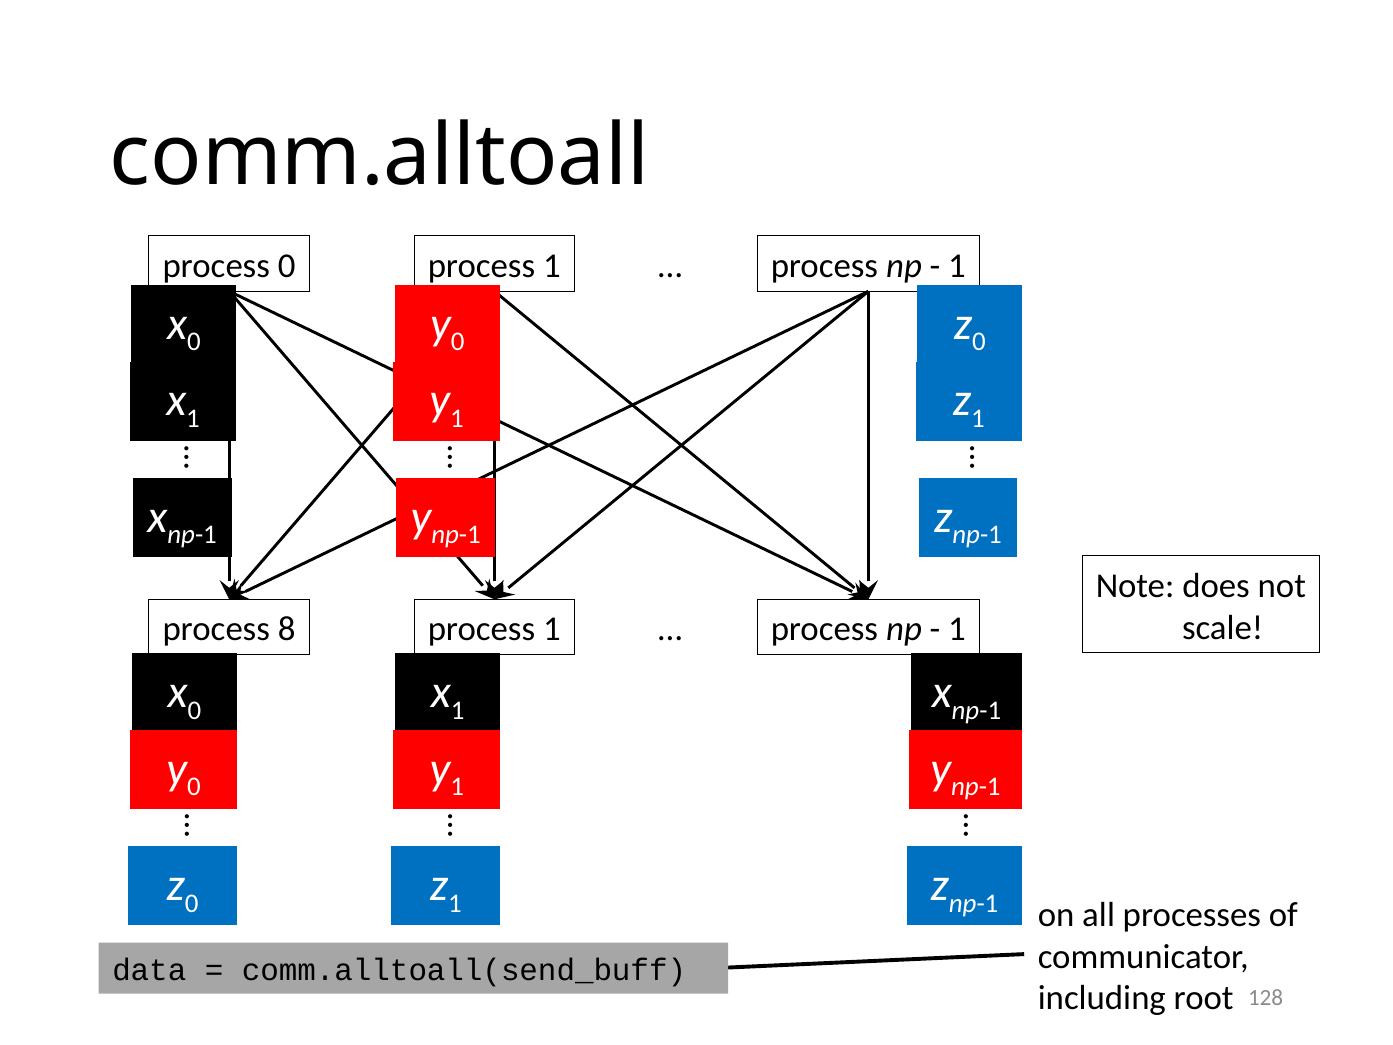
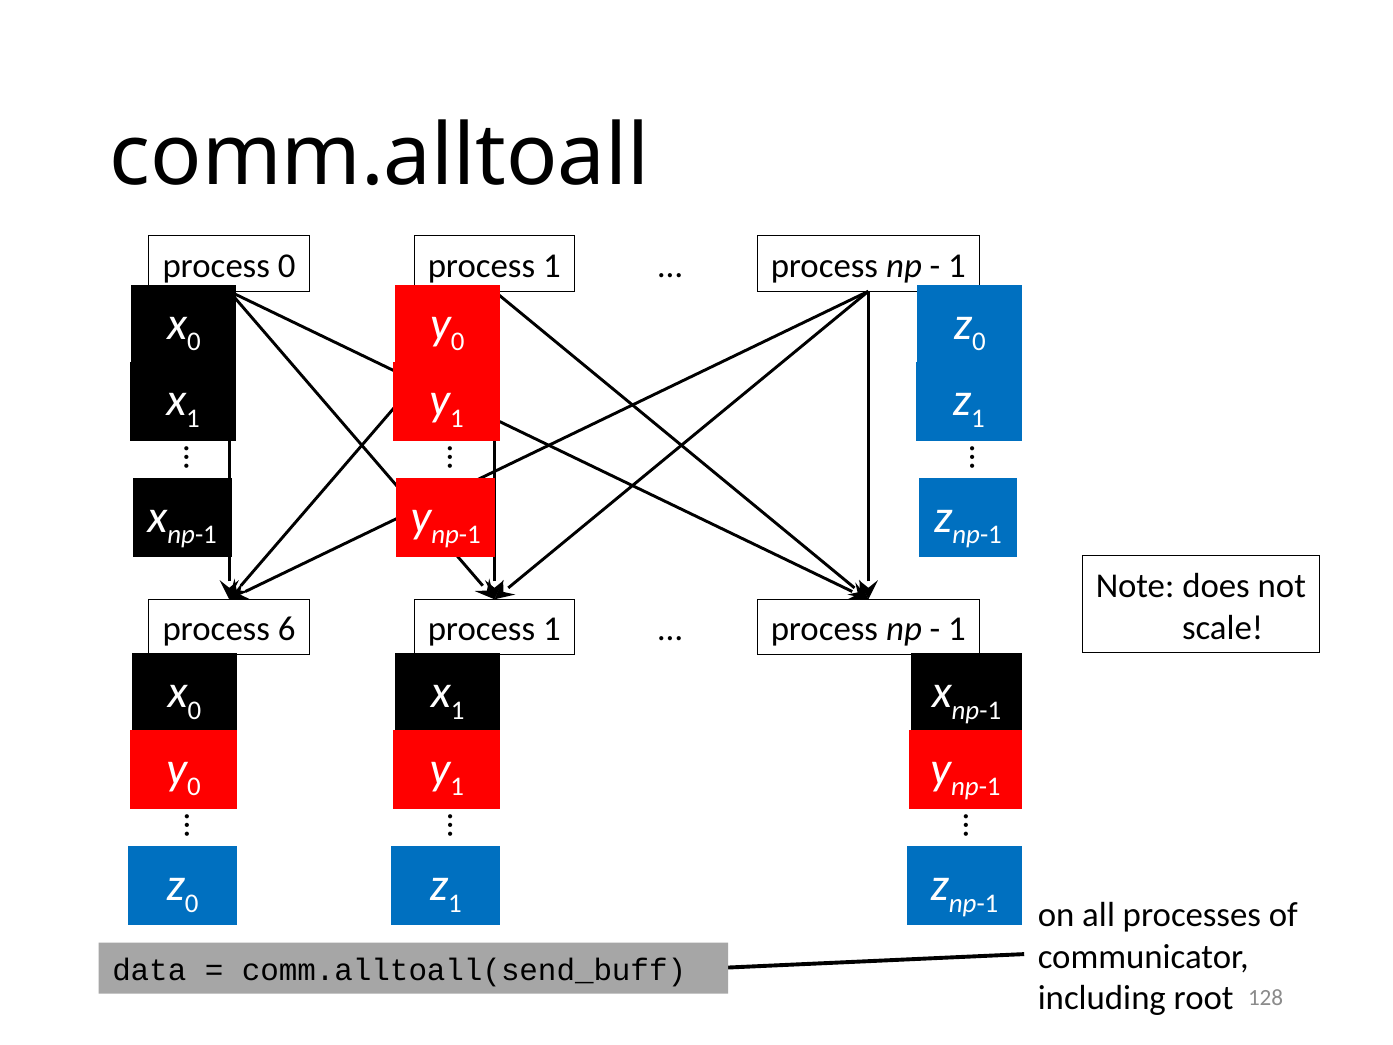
8: 8 -> 6
